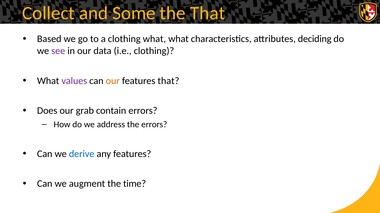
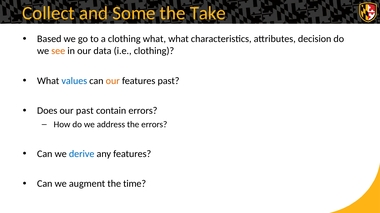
the That: That -> Take
deciding: deciding -> decision
see colour: purple -> orange
values colour: purple -> blue
features that: that -> past
our grab: grab -> past
